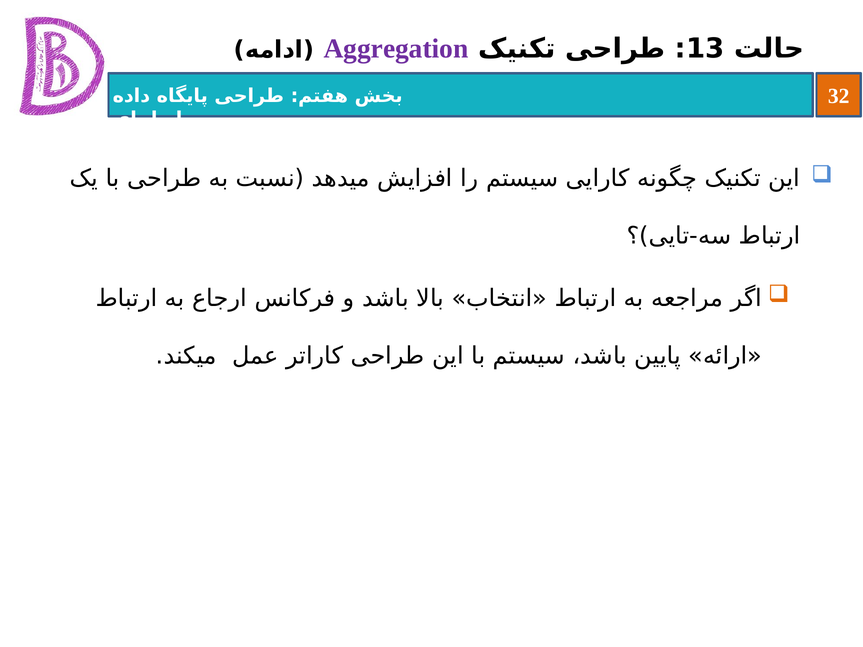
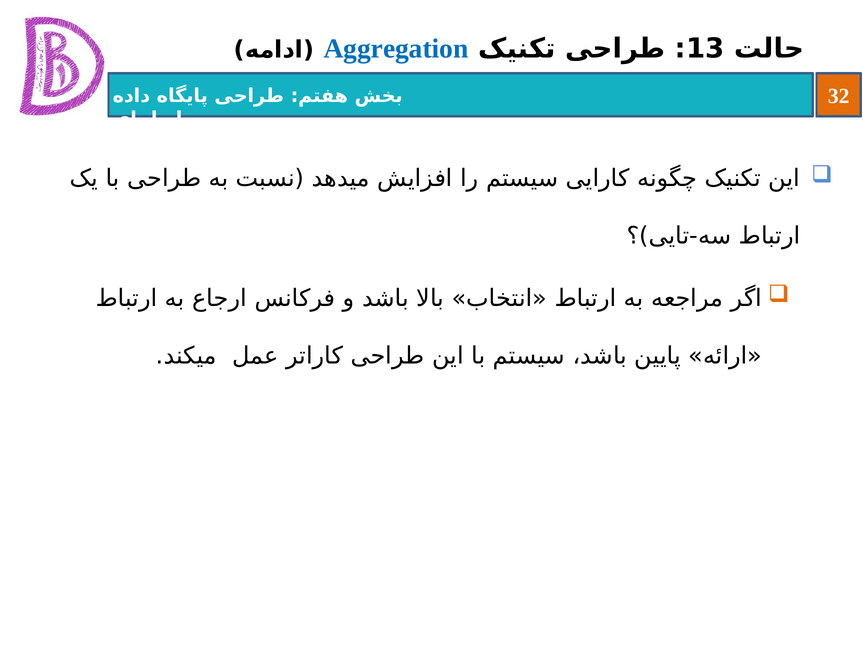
Aggregation colour: purple -> blue
